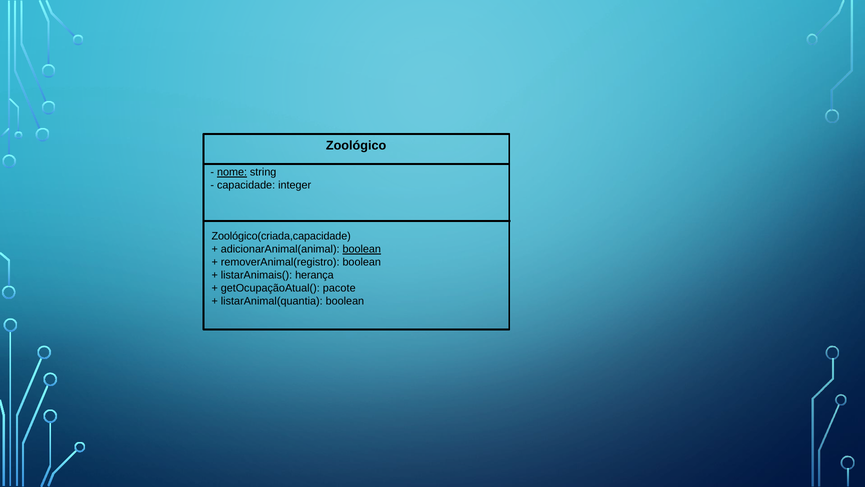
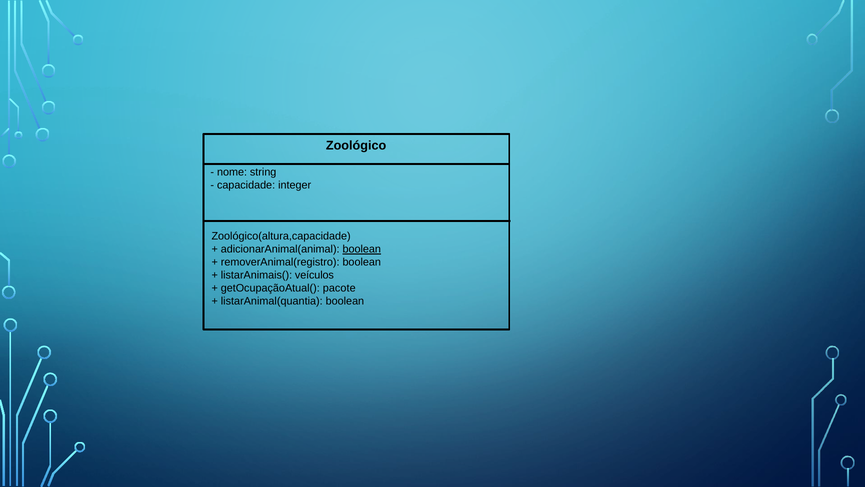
nome underline: present -> none
Zoológico(criada,capacidade: Zoológico(criada,capacidade -> Zoológico(altura,capacidade
herança: herança -> veículos
